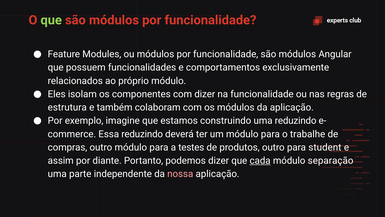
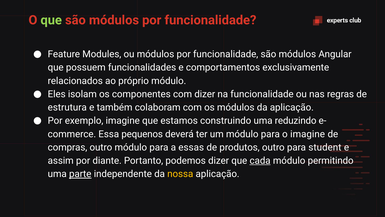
Essa reduzindo: reduzindo -> pequenos
o trabalhe: trabalhe -> imagine
testes: testes -> essas
separação: separação -> permitindo
parte underline: none -> present
nossa colour: pink -> yellow
